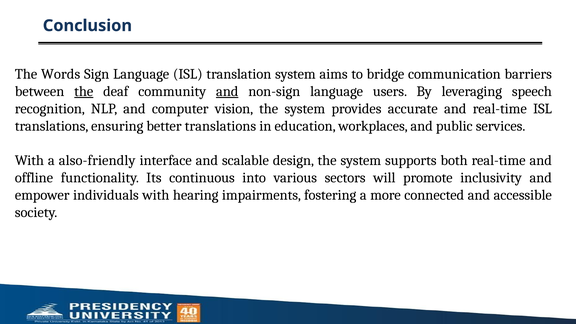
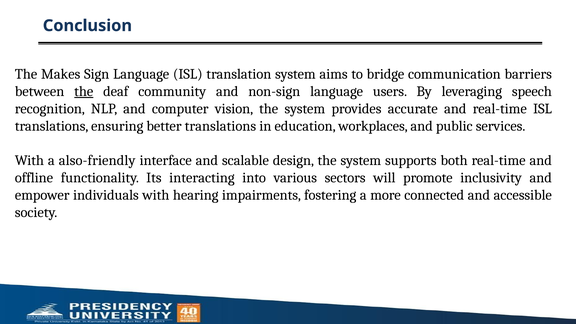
Words: Words -> Makes
and at (227, 91) underline: present -> none
continuous: continuous -> interacting
